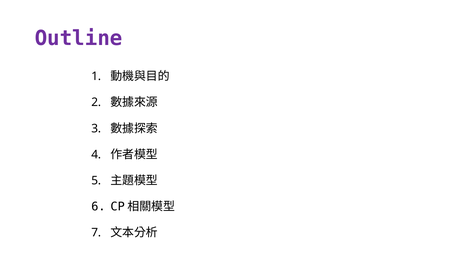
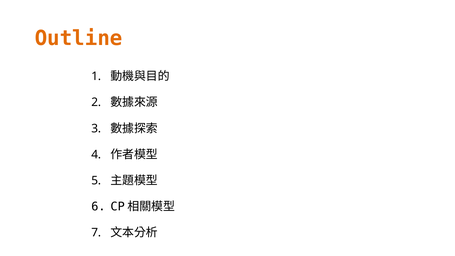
Outline colour: purple -> orange
